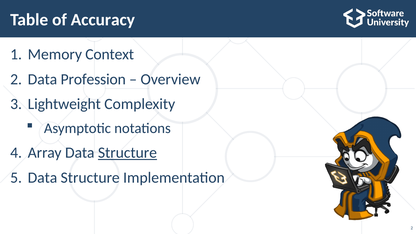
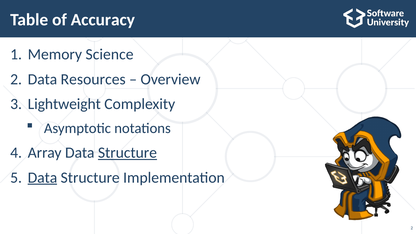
Context: Context -> Science
Profession: Profession -> Resources
Data at (42, 178) underline: none -> present
